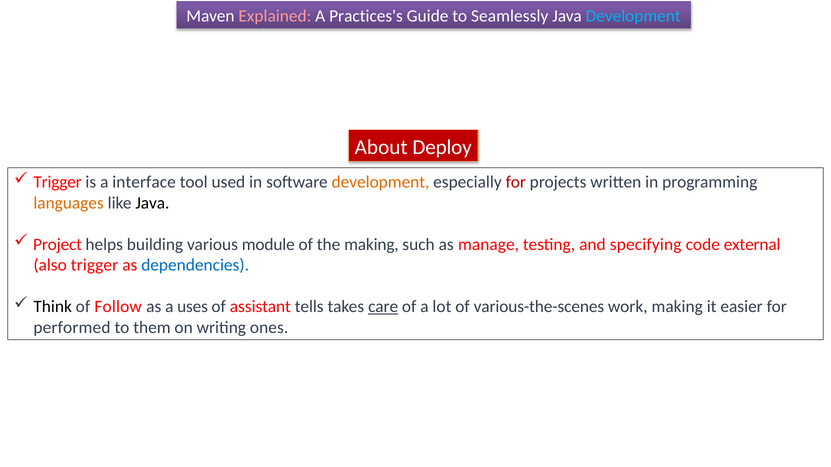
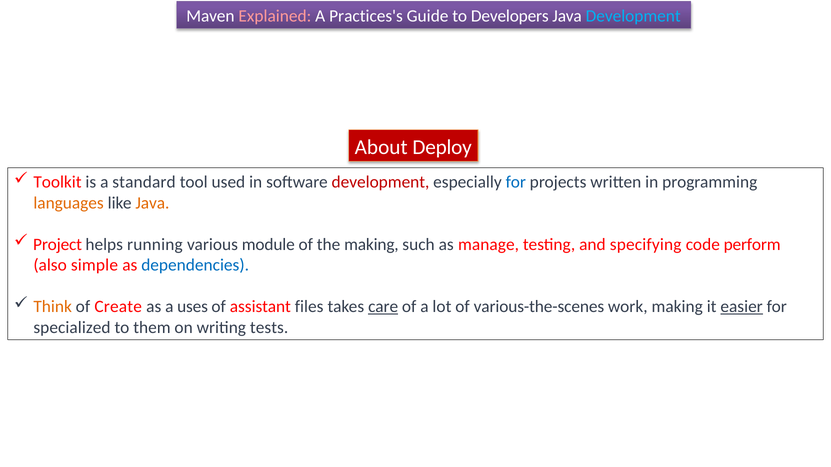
Seamlessly: Seamlessly -> Developers
Trigger at (58, 182): Trigger -> Toolkit
interface: interface -> standard
development at (381, 182) colour: orange -> red
for at (516, 182) colour: red -> blue
Java at (152, 203) colour: black -> orange
building: building -> running
external: external -> perform
also trigger: trigger -> simple
Think colour: black -> orange
Follow: Follow -> Create
tells: tells -> files
easier underline: none -> present
performed: performed -> specialized
ones: ones -> tests
